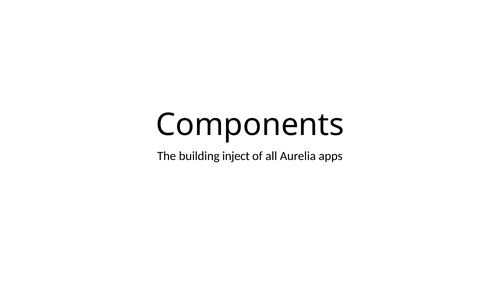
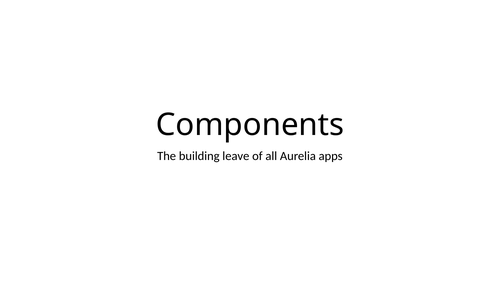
inject: inject -> leave
